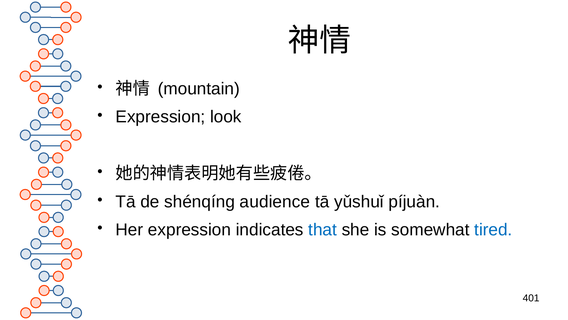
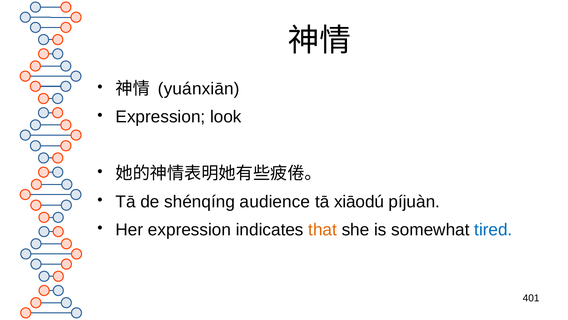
mountain: mountain -> yuánxiān
yǔshuǐ: yǔshuǐ -> xiāodú
that colour: blue -> orange
